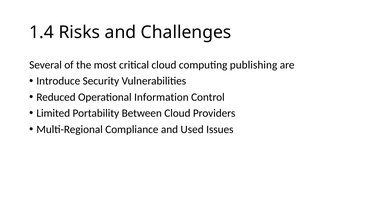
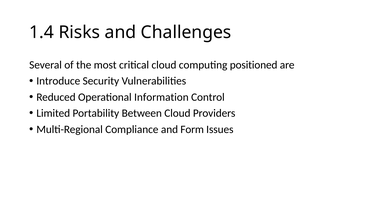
publishing: publishing -> positioned
Used: Used -> Form
